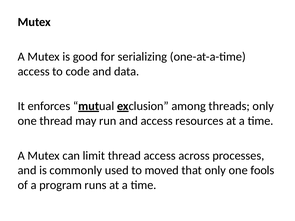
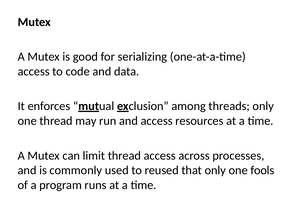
moved: moved -> reused
